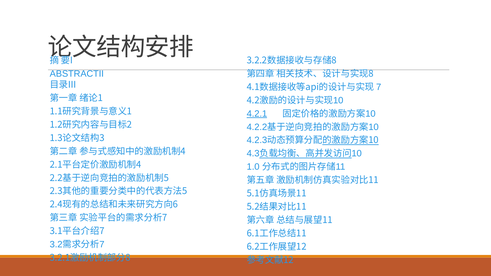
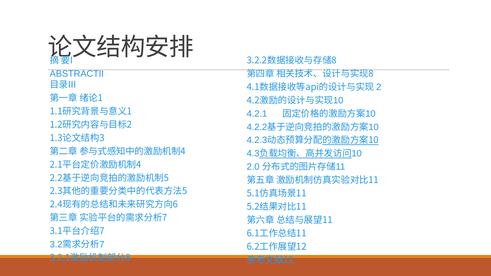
7: 7 -> 2
4.2.1 underline: present -> none
1.0: 1.0 -> 2.0
